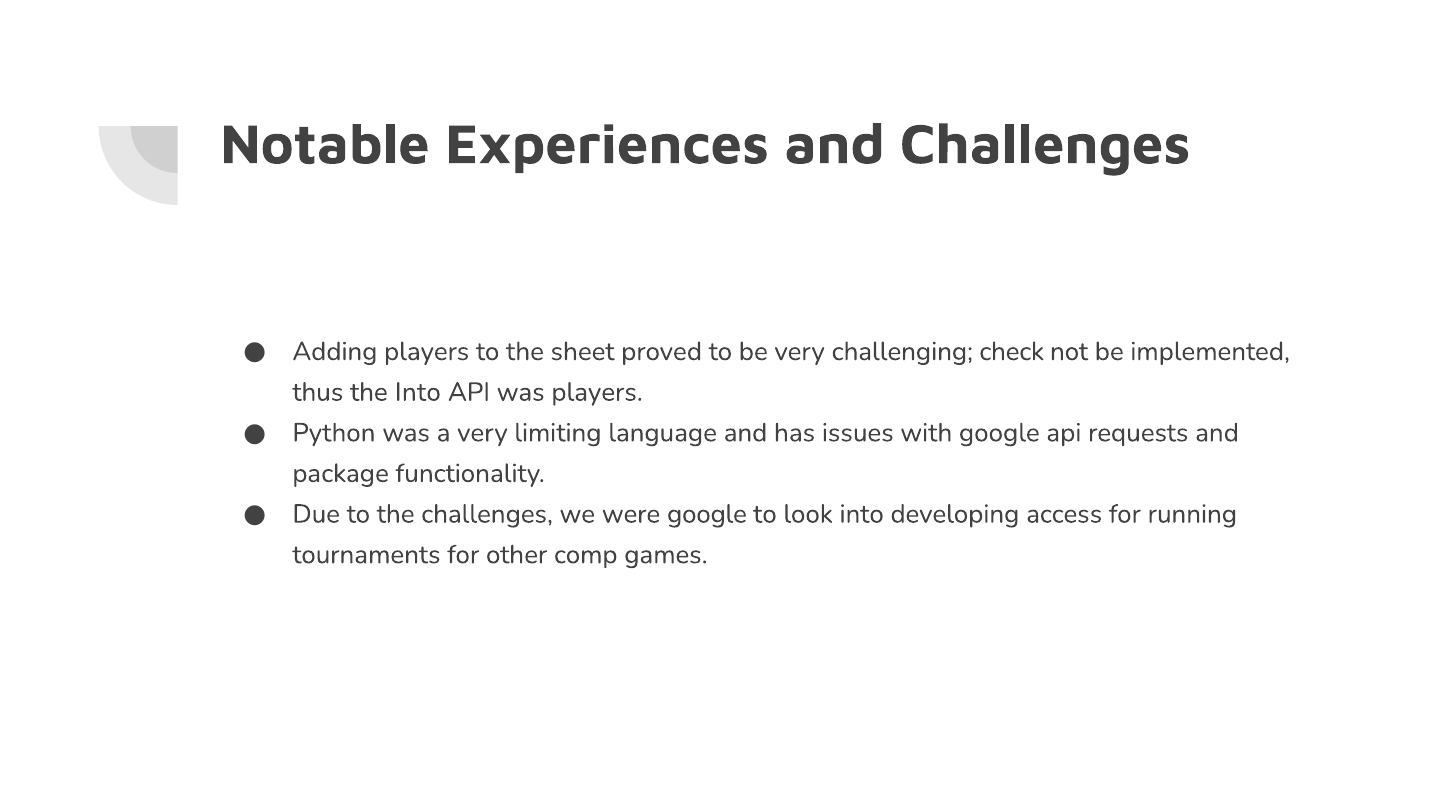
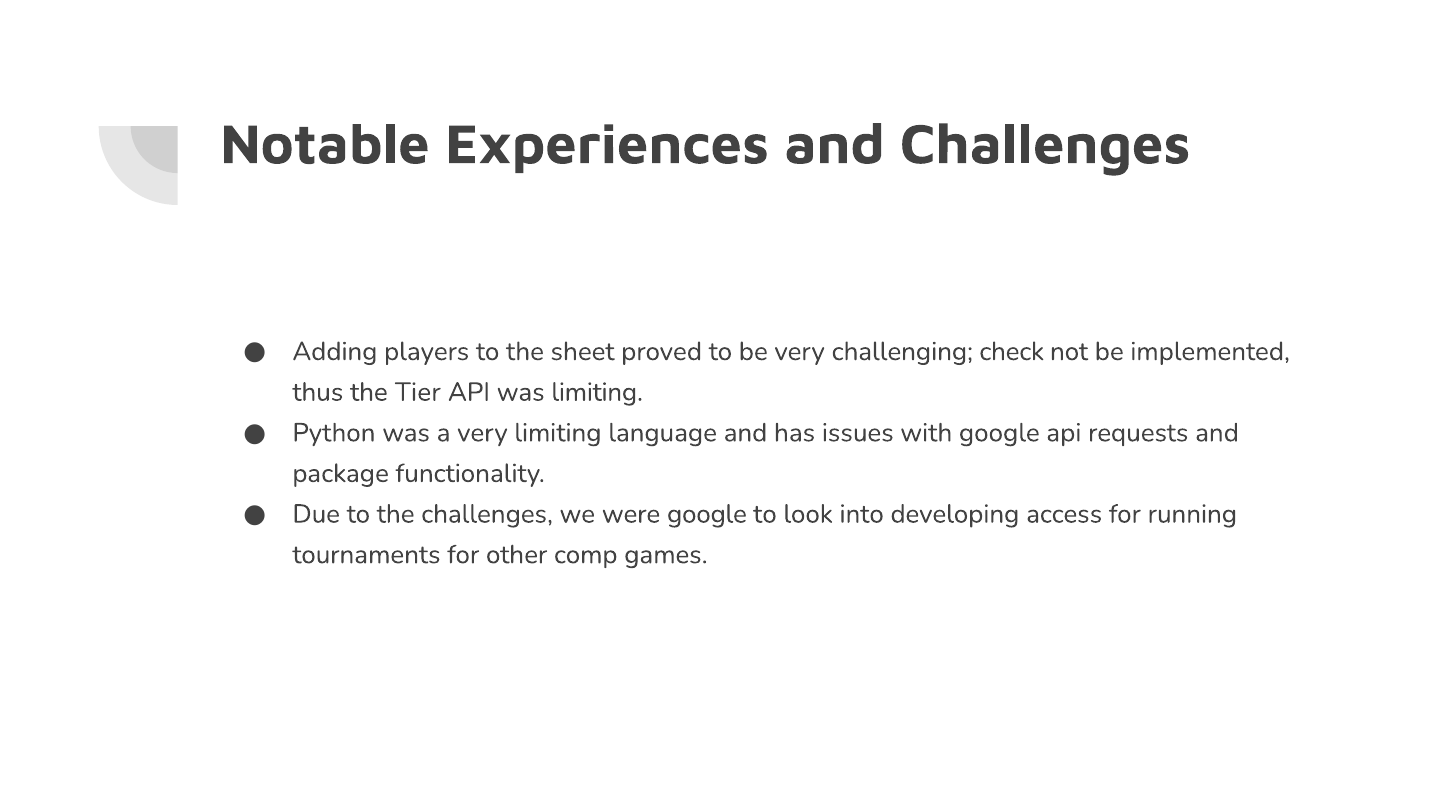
the Into: Into -> Tier
was players: players -> limiting
